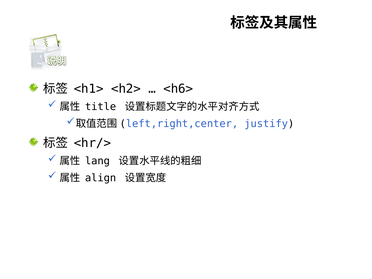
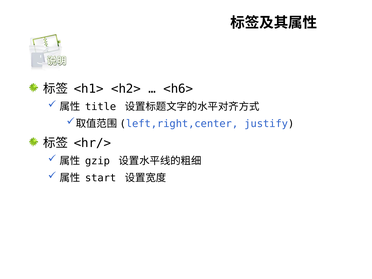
lang: lang -> gzip
align: align -> start
